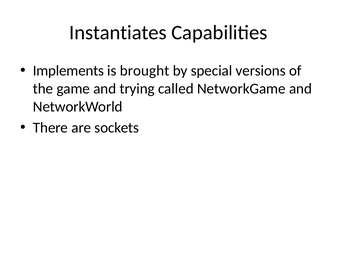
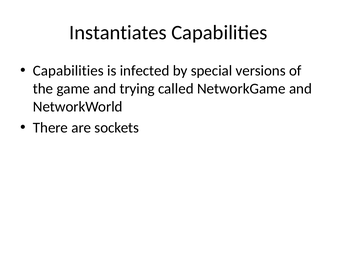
Implements at (68, 71): Implements -> Capabilities
brought: brought -> infected
